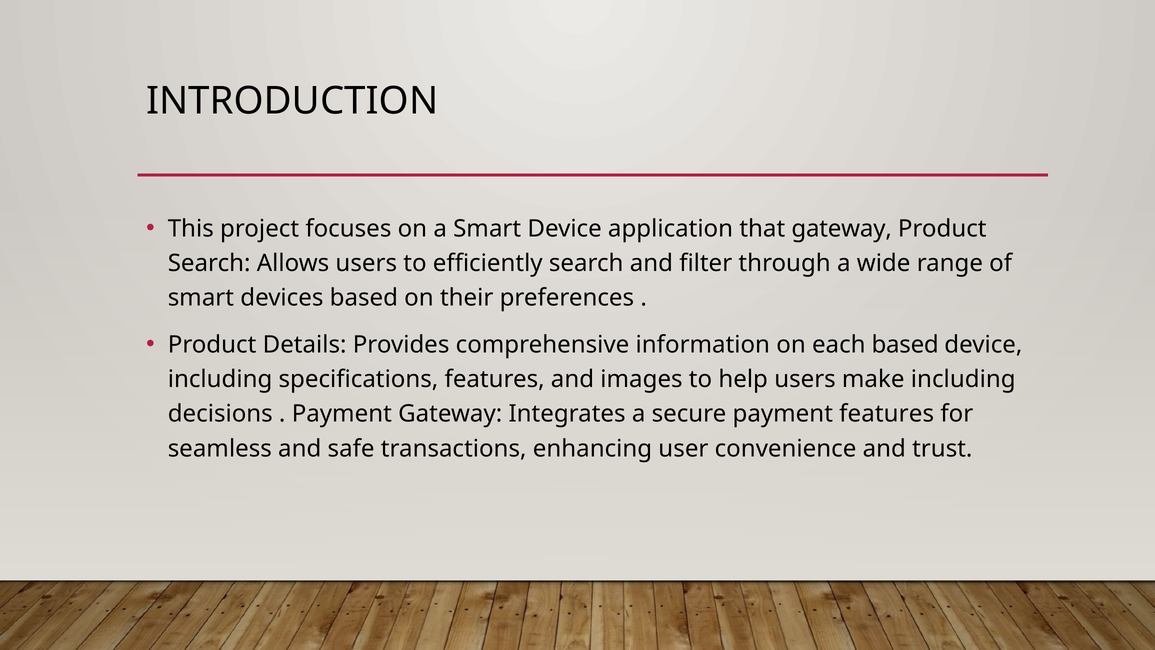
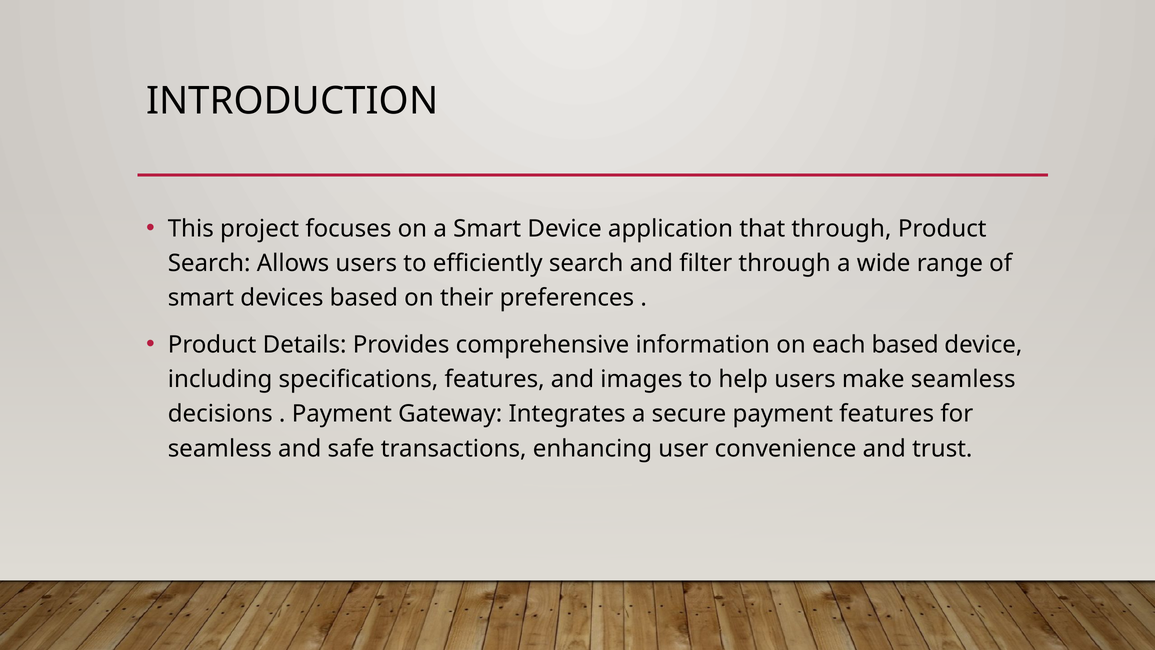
that gateway: gateway -> through
make including: including -> seamless
